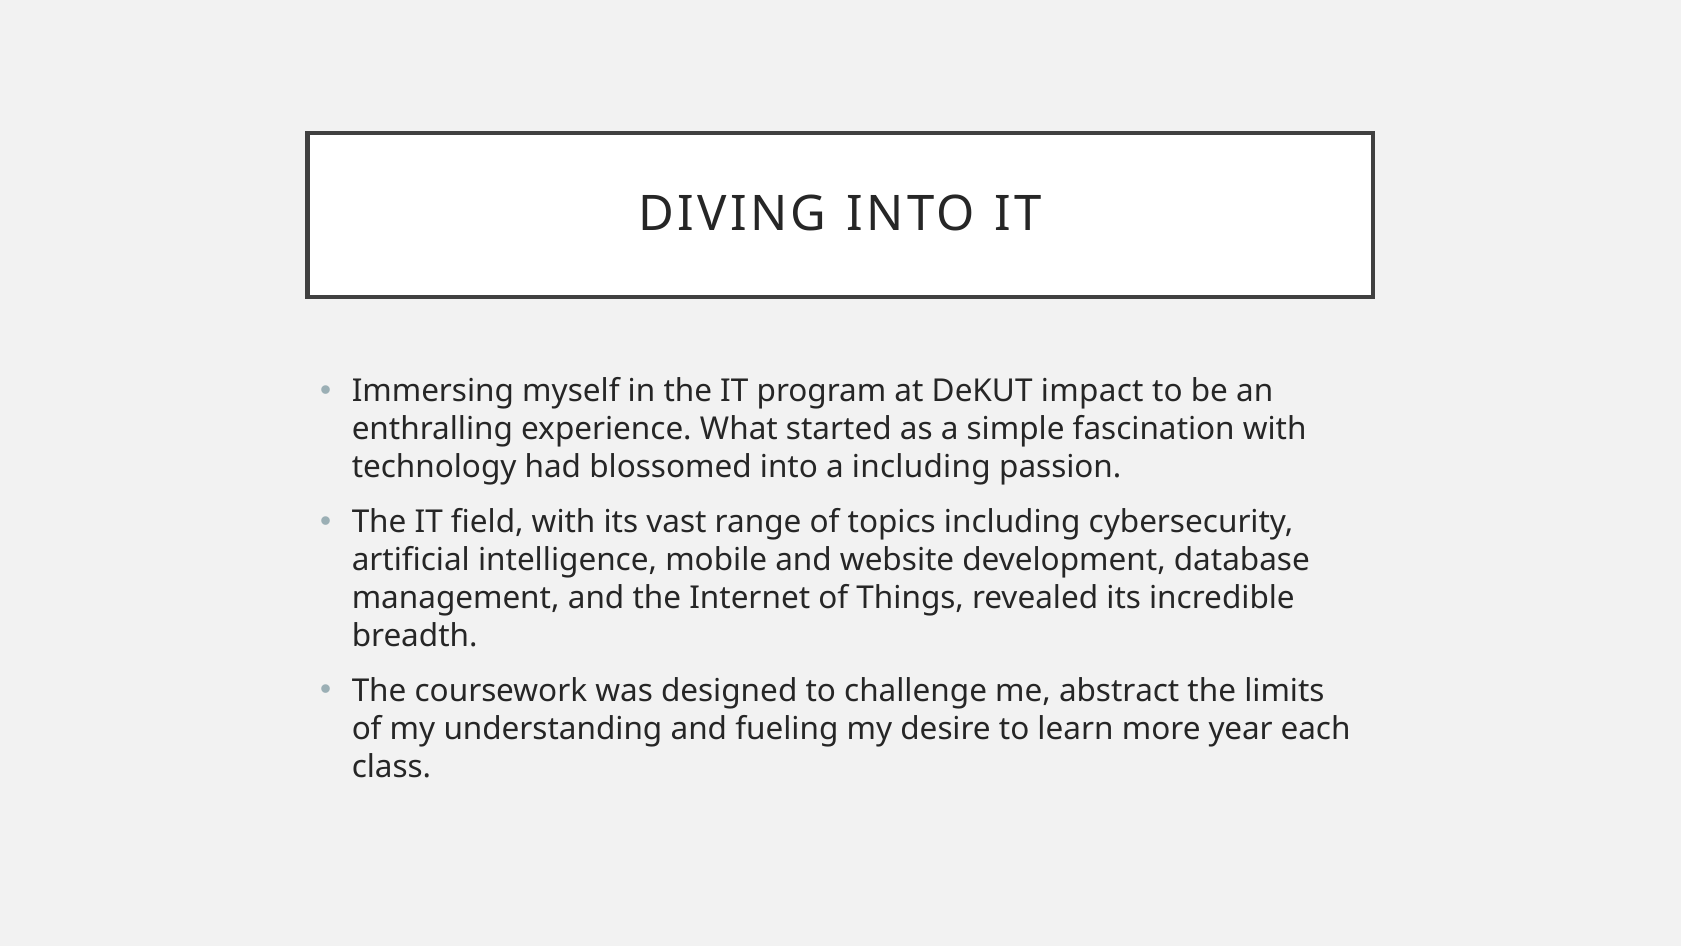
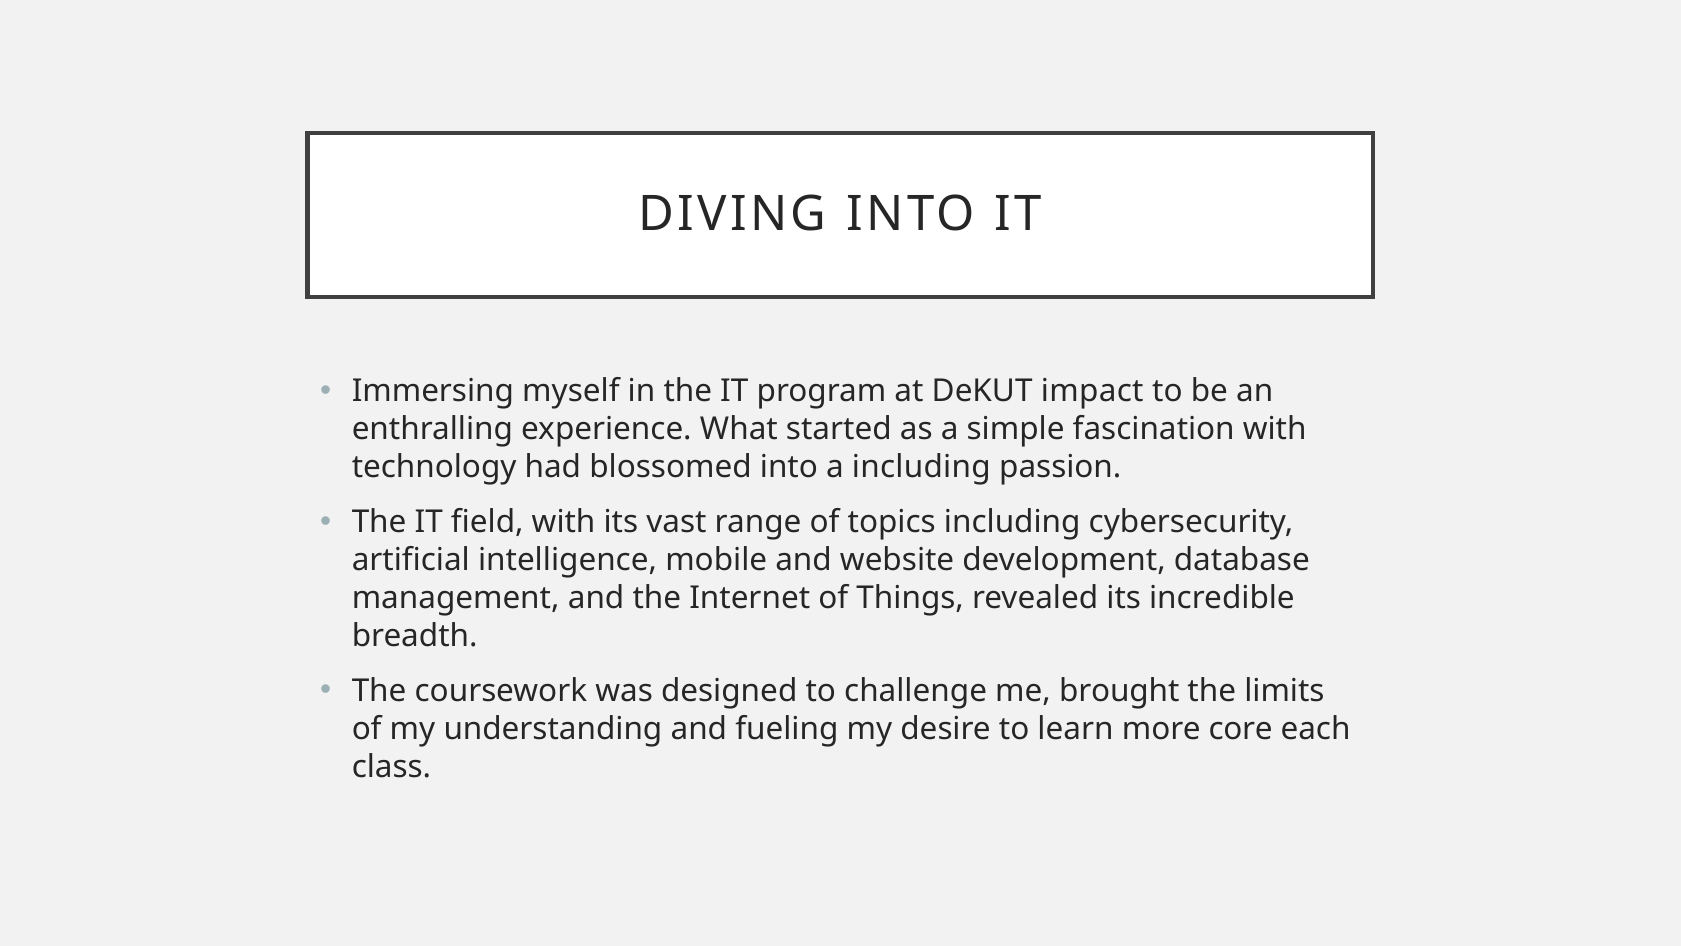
abstract: abstract -> brought
year: year -> core
